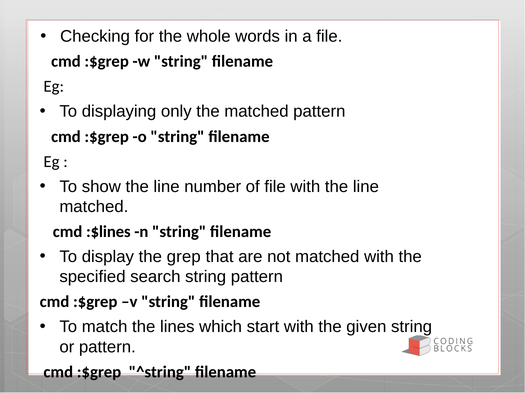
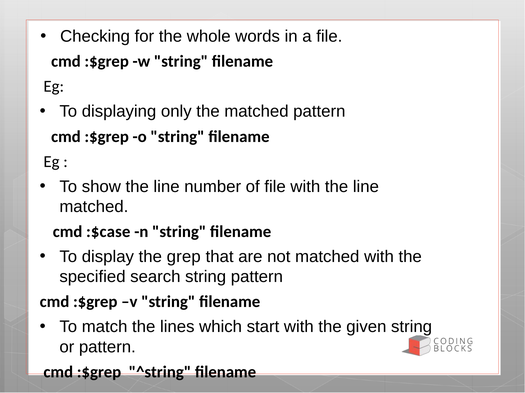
:$lines: :$lines -> :$case
